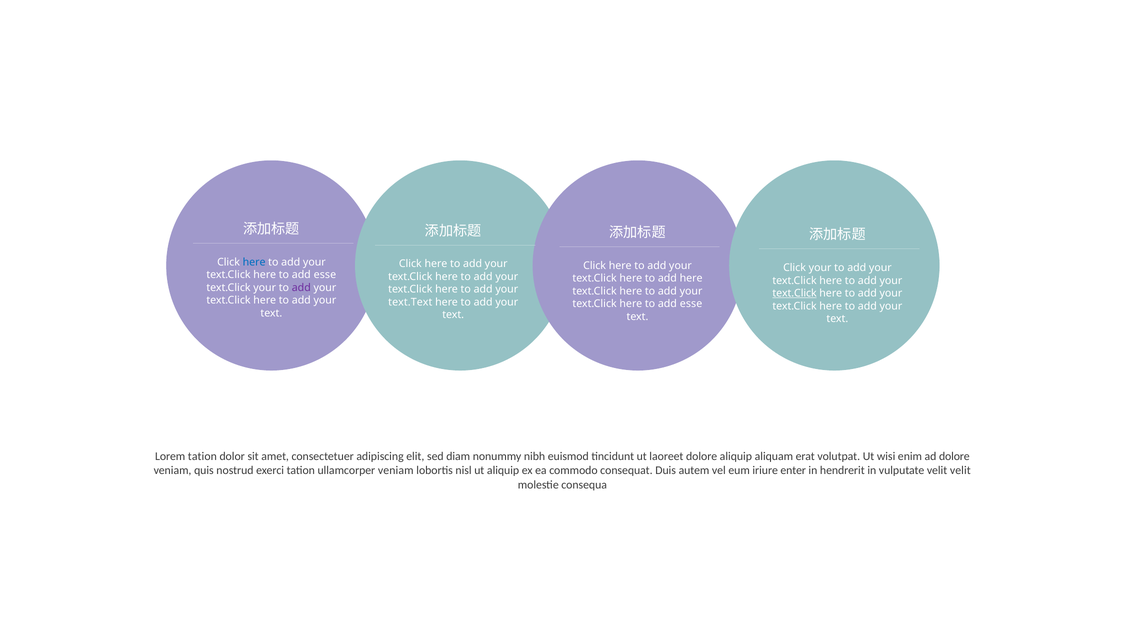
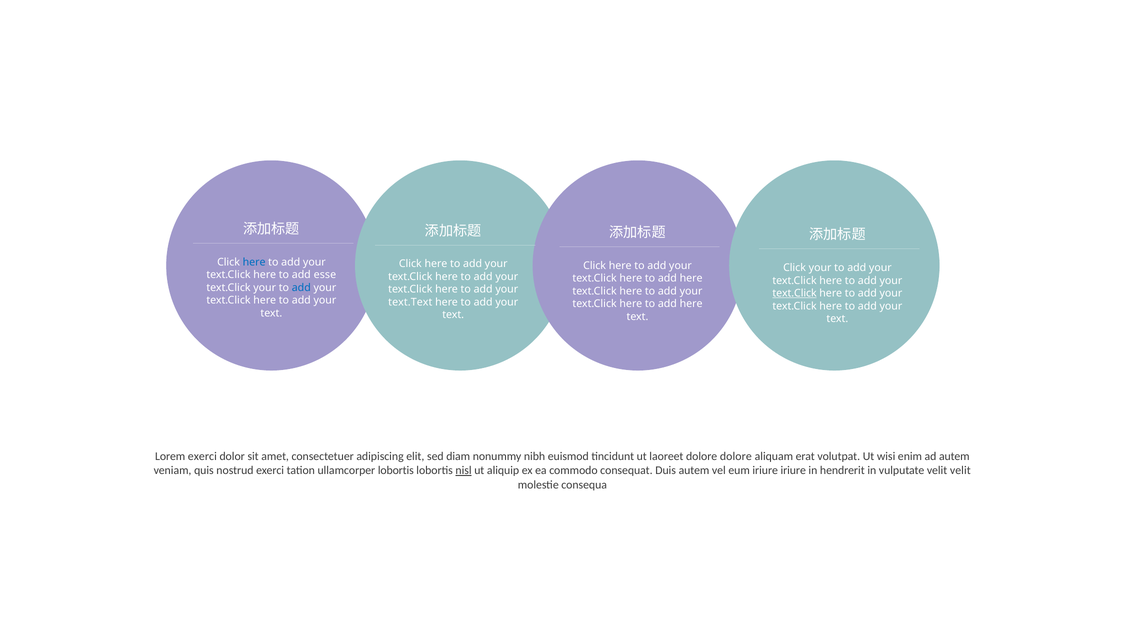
add at (301, 288) colour: purple -> blue
esse at (691, 304): esse -> here
Lorem tation: tation -> exerci
dolore aliquip: aliquip -> dolore
ad dolore: dolore -> autem
ullamcorper veniam: veniam -> lobortis
nisl underline: none -> present
iriure enter: enter -> iriure
